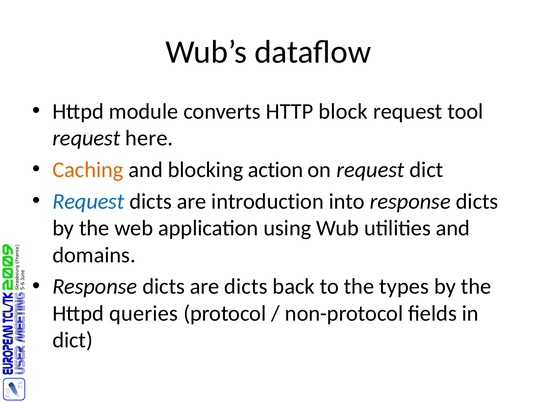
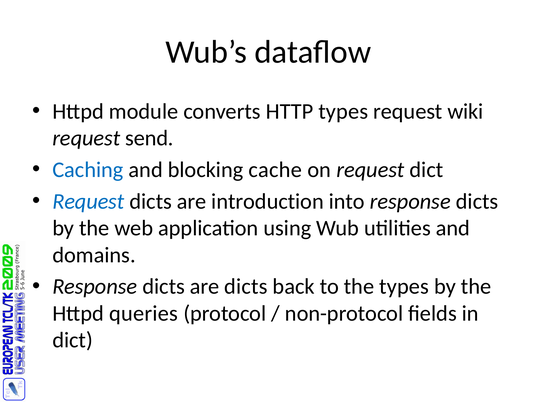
HTTP block: block -> types
tool: tool -> wiki
here: here -> send
Caching colour: orange -> blue
action: action -> cache
